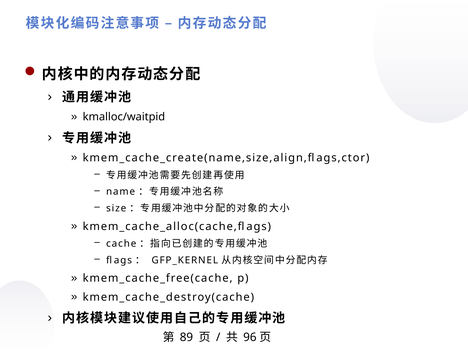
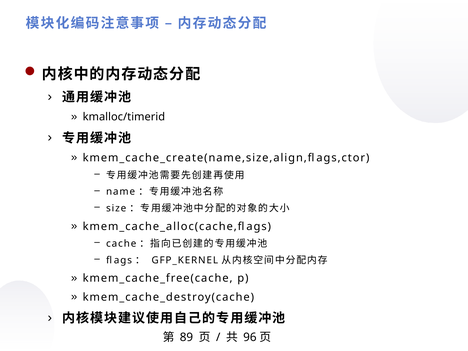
kmalloc/waitpid: kmalloc/waitpid -> kmalloc/timerid
